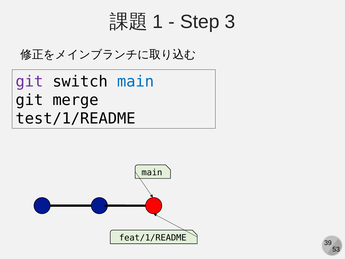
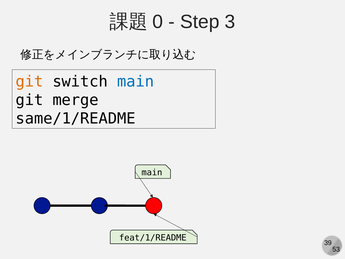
1: 1 -> 0
git at (29, 82) colour: purple -> orange
test/1/README: test/1/README -> same/1/README
